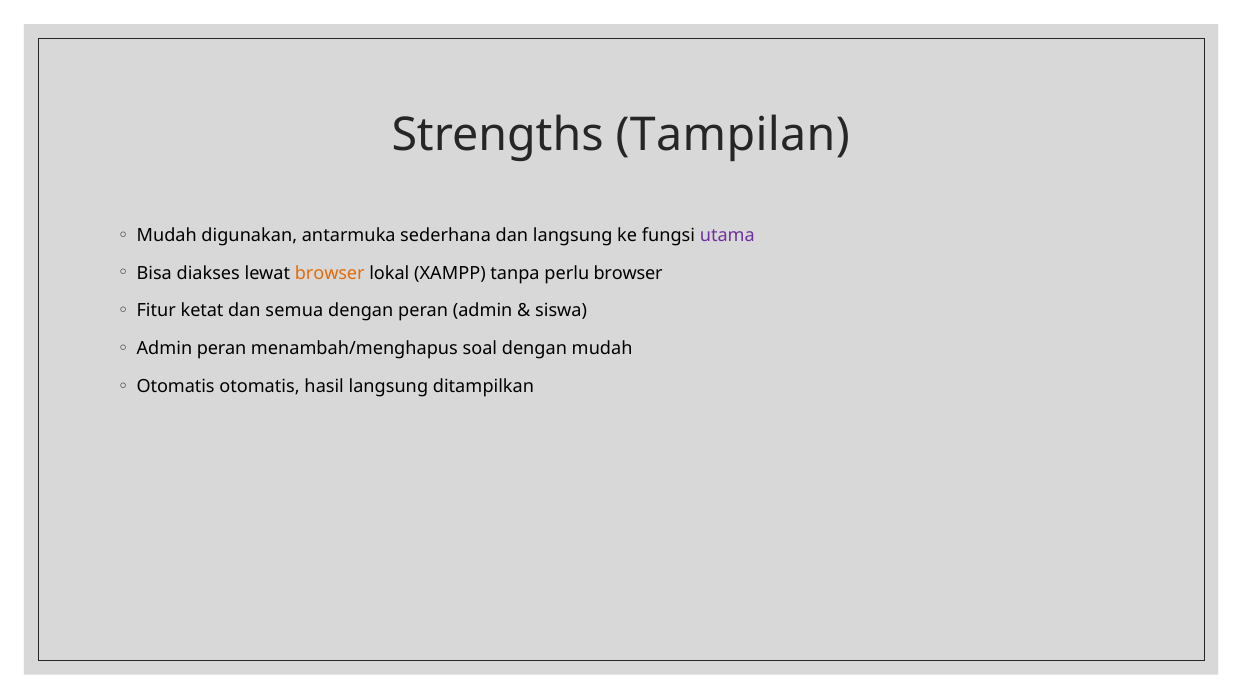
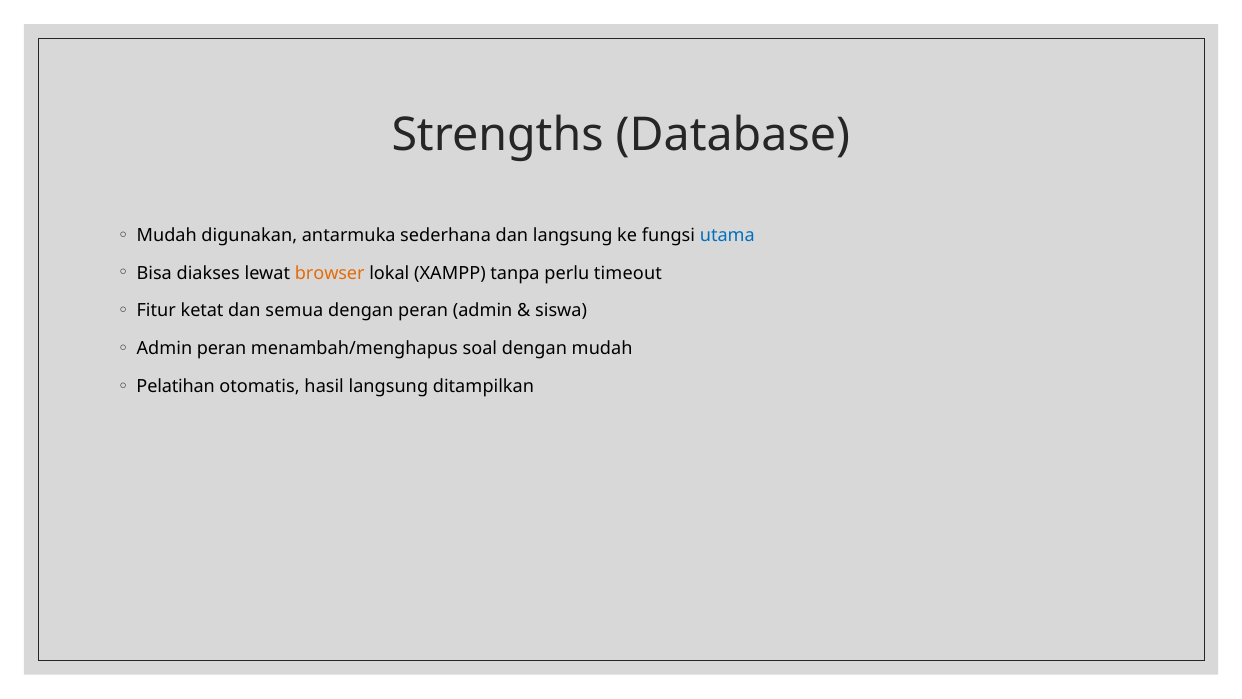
Tampilan: Tampilan -> Database
utama colour: purple -> blue
perlu browser: browser -> timeout
Otomatis at (176, 386): Otomatis -> Pelatihan
